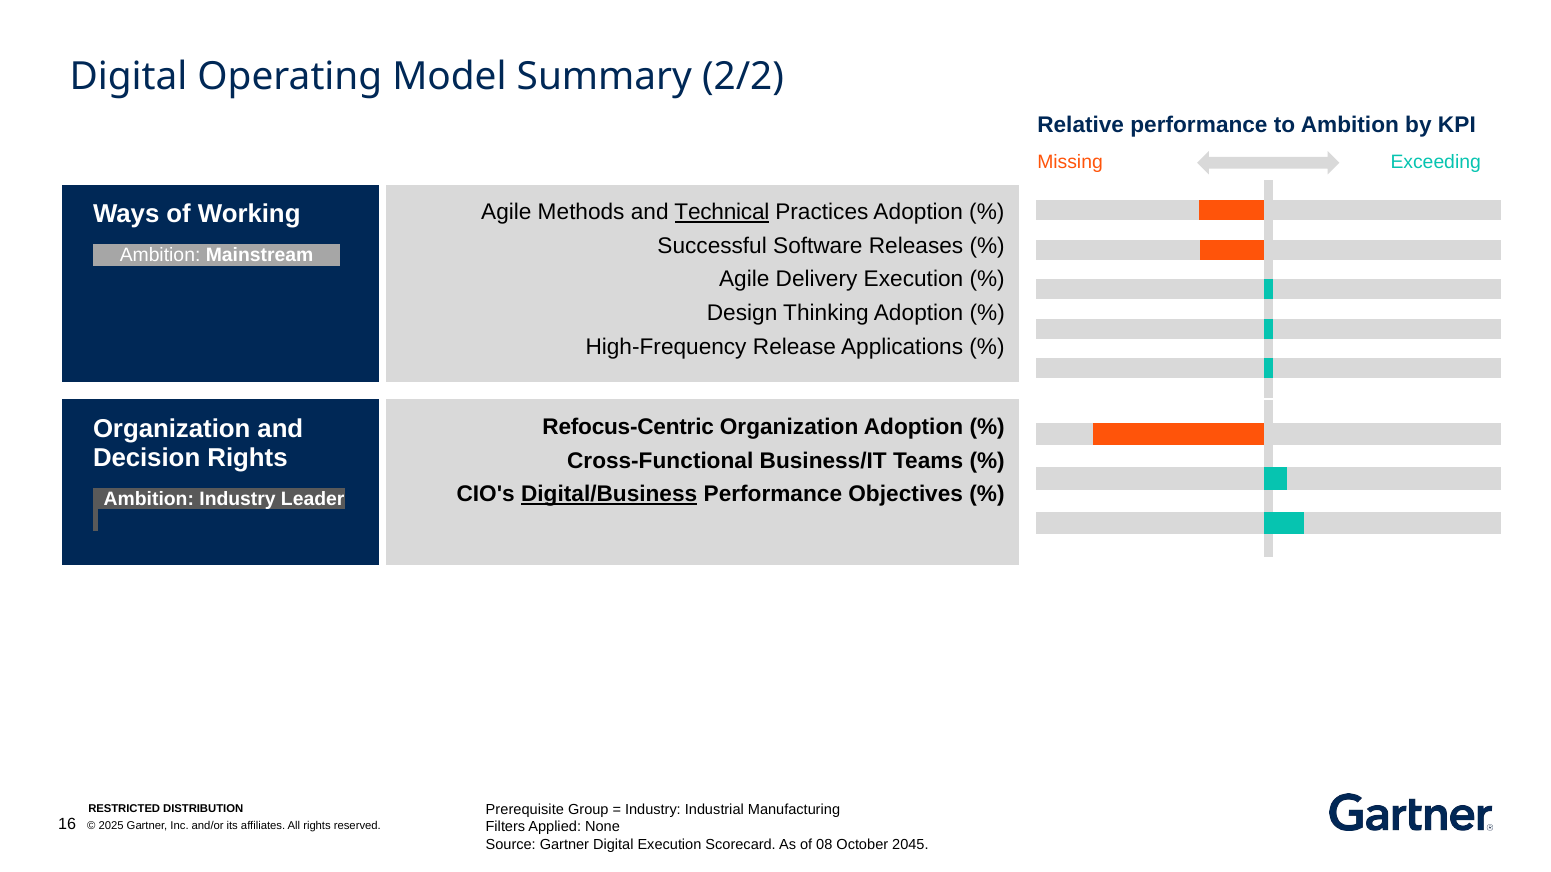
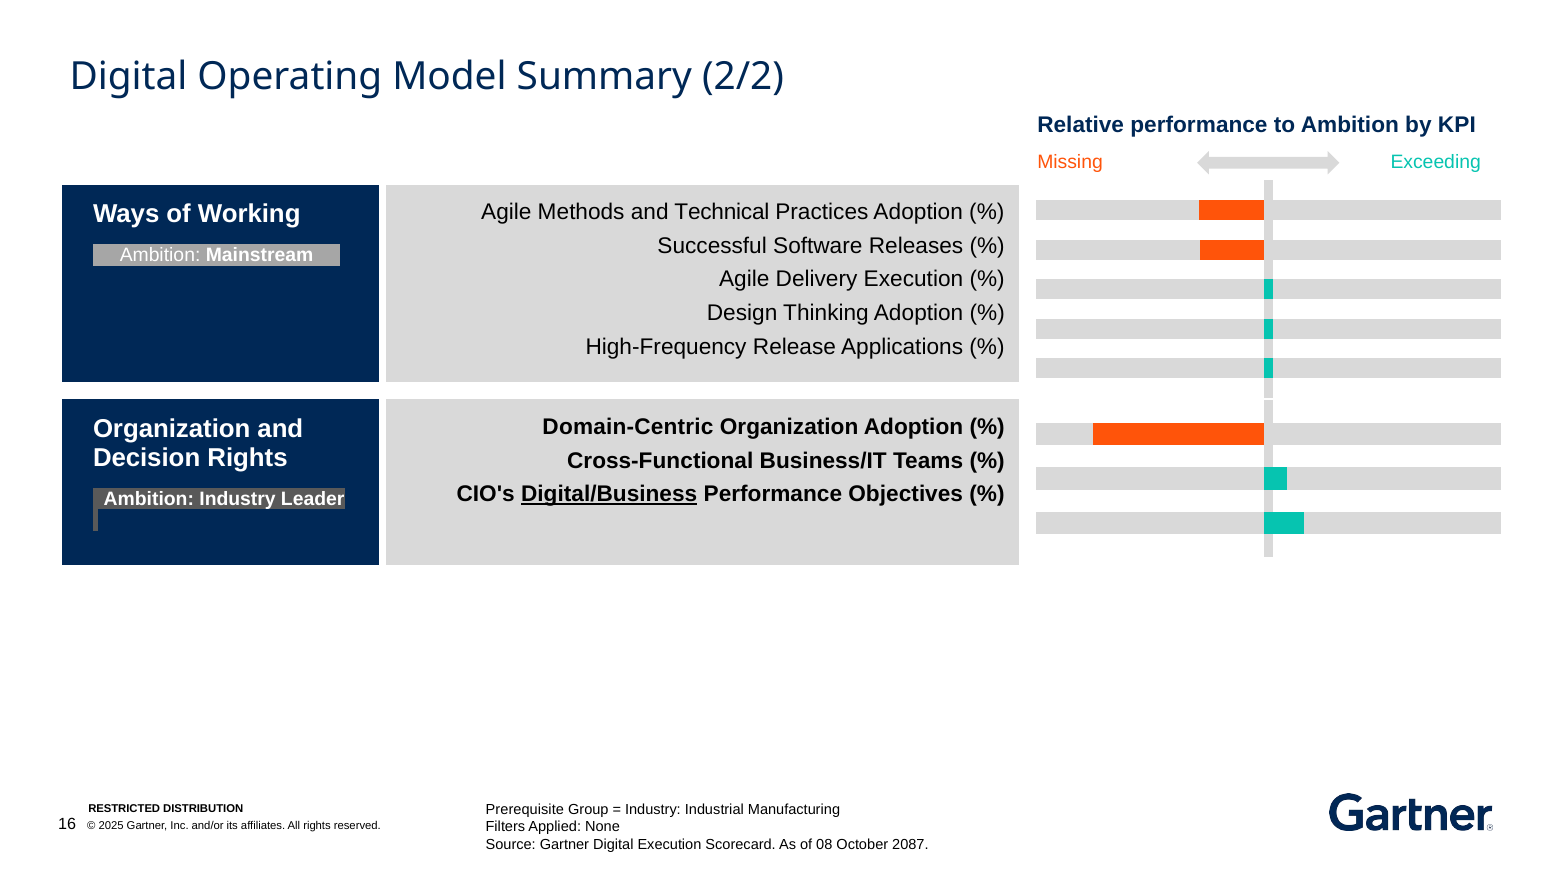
Technical underline: present -> none
Refocus-Centric: Refocus-Centric -> Domain-Centric
2045: 2045 -> 2087
